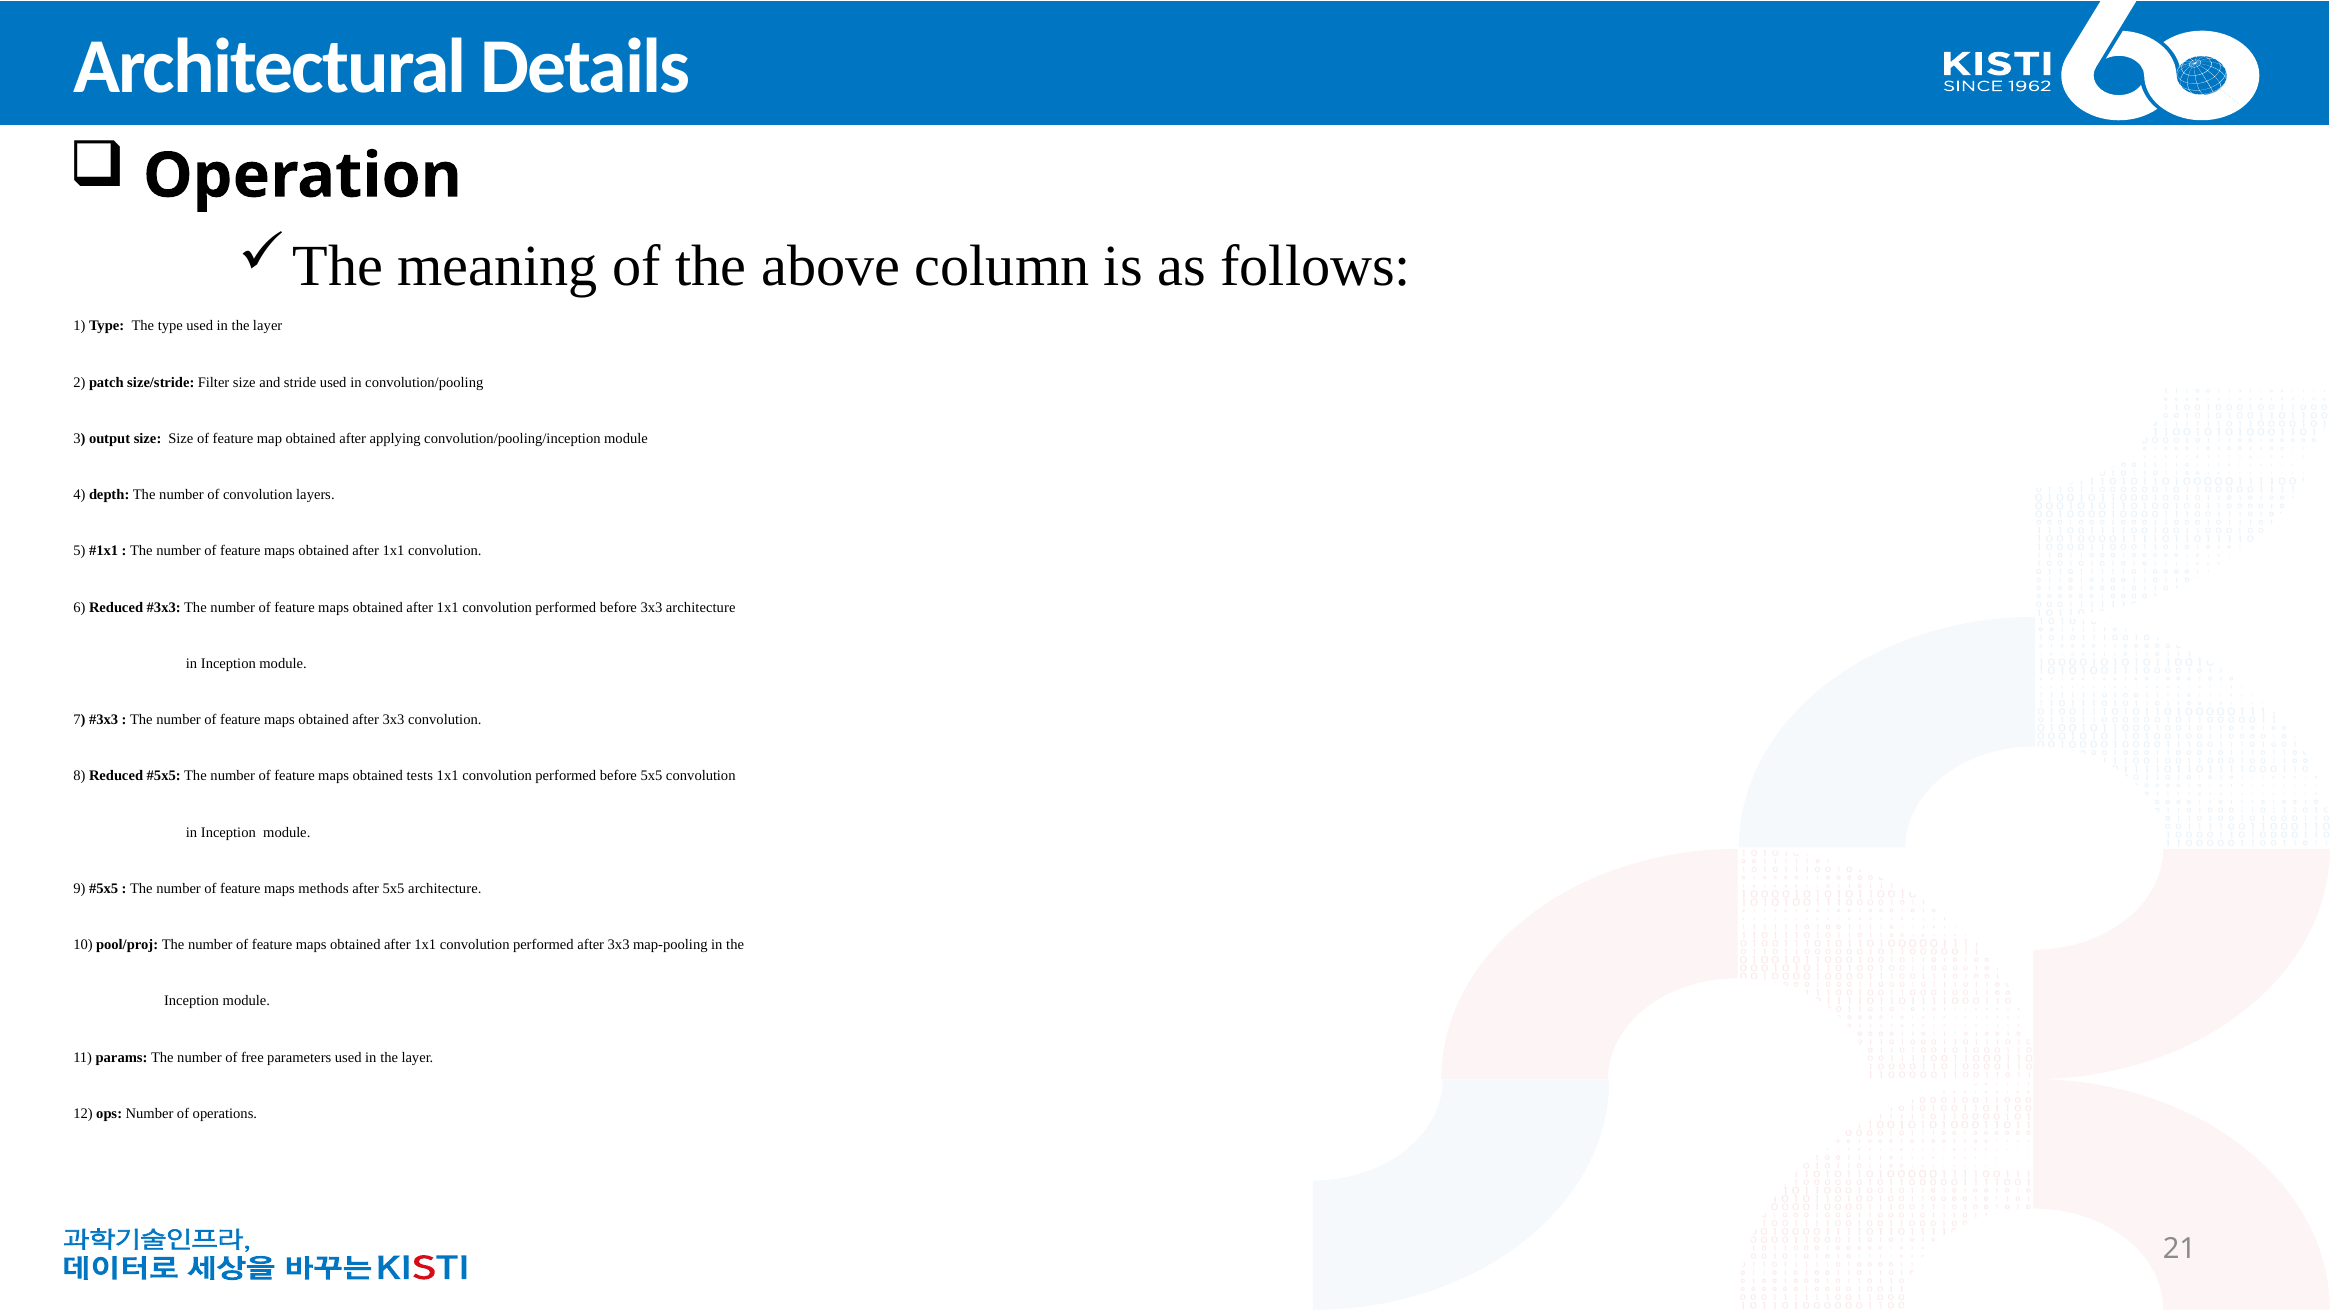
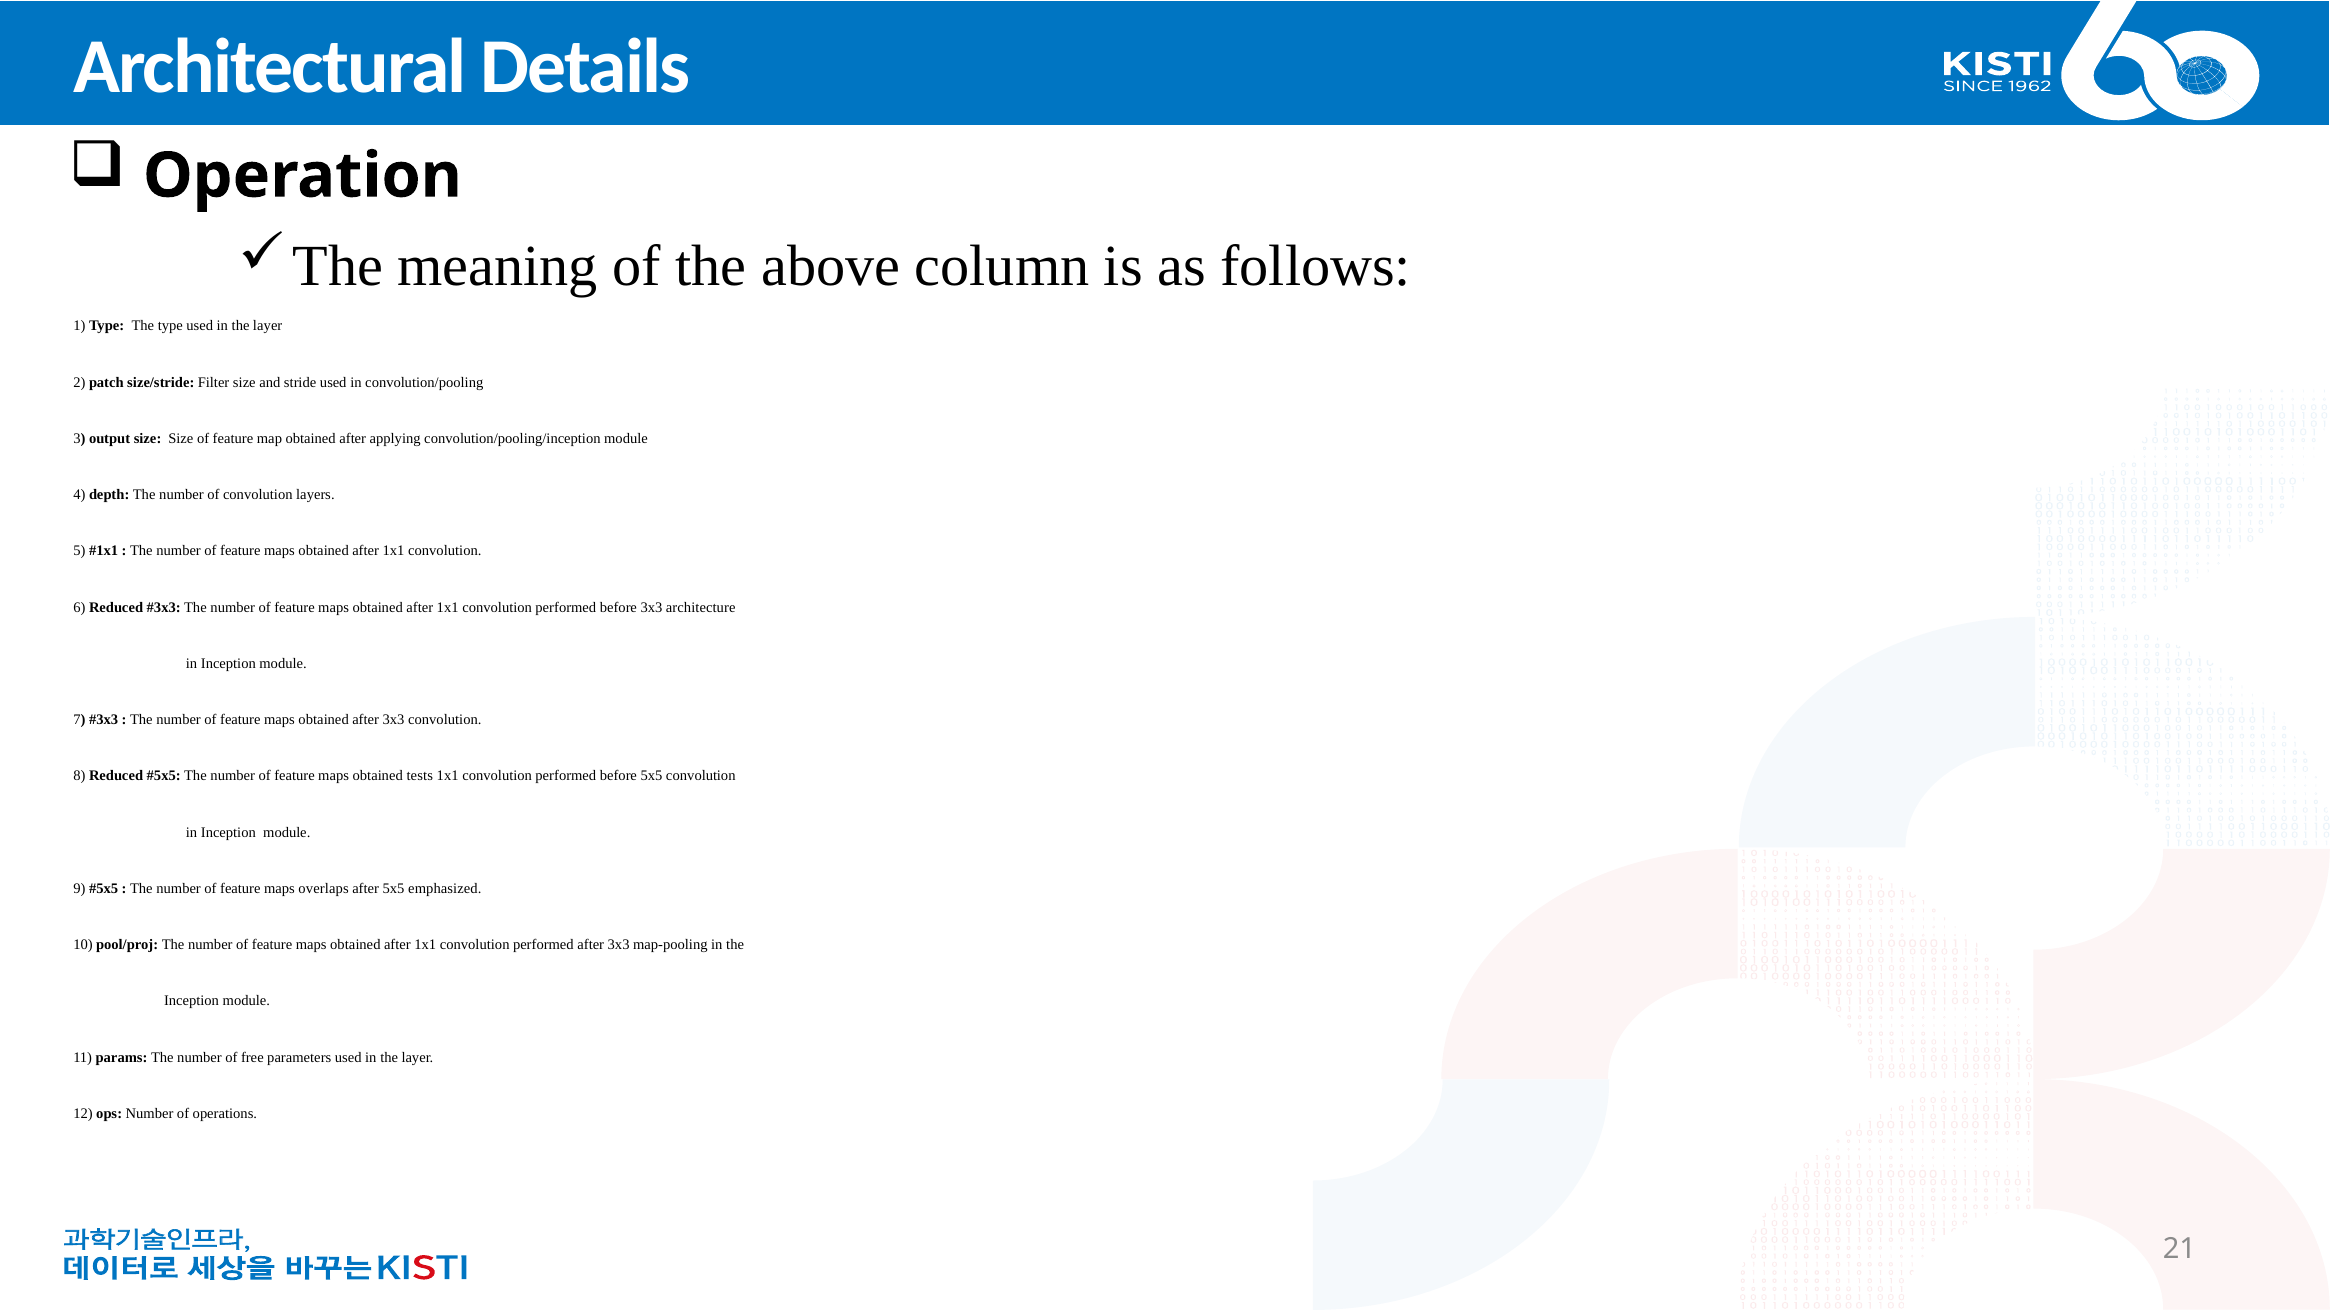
methods: methods -> overlaps
5x5 architecture: architecture -> emphasized
